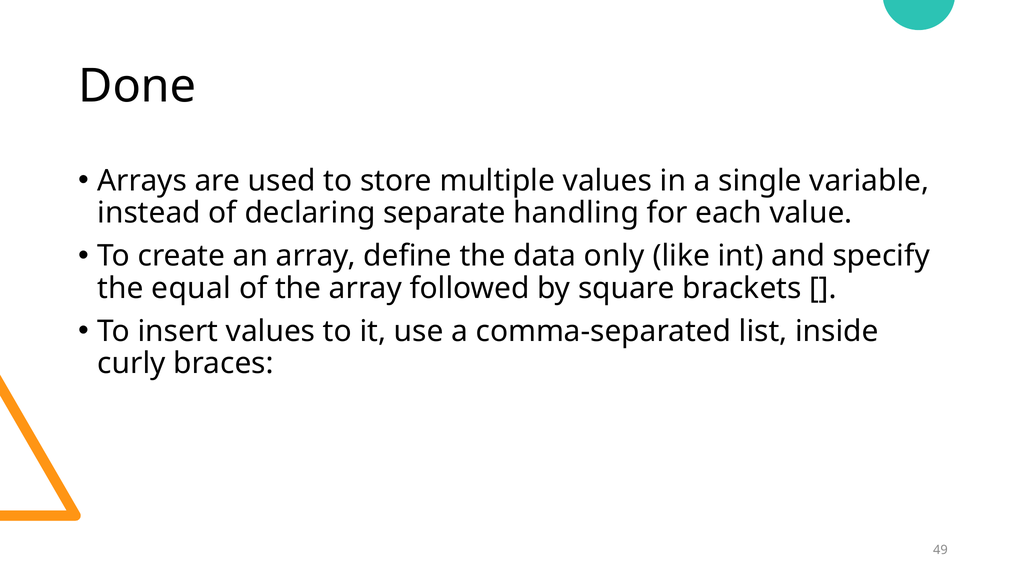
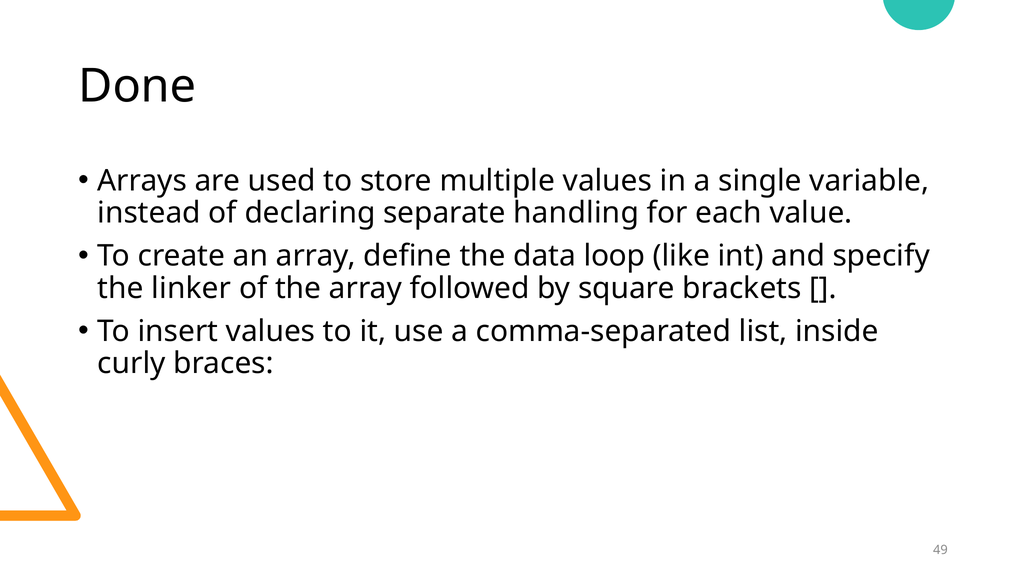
only: only -> loop
equal: equal -> linker
